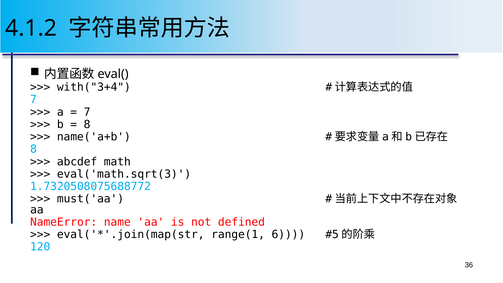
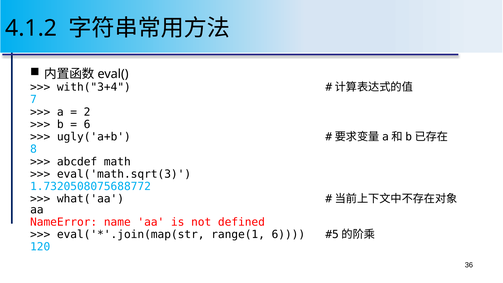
7 at (87, 112): 7 -> 2
8 at (87, 124): 8 -> 6
name('a+b: name('a+b -> ugly('a+b
must('aa: must('aa -> what('aa
